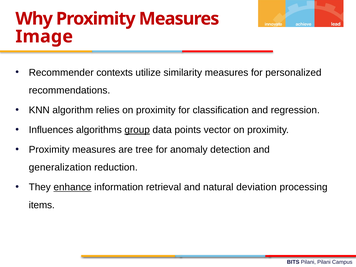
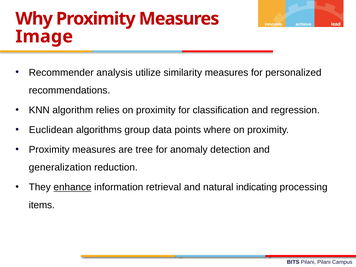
contexts: contexts -> analysis
Influences: Influences -> Euclidean
group underline: present -> none
vector: vector -> where
deviation: deviation -> indicating
